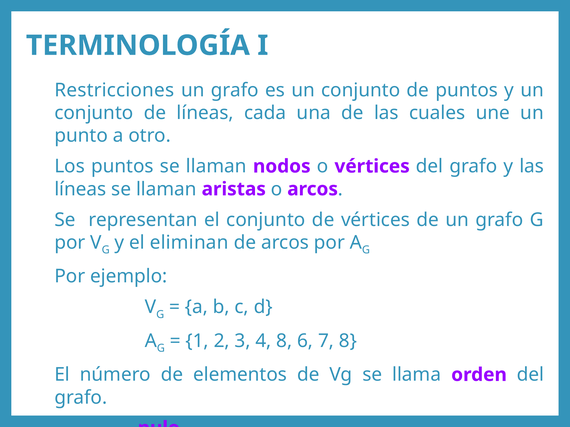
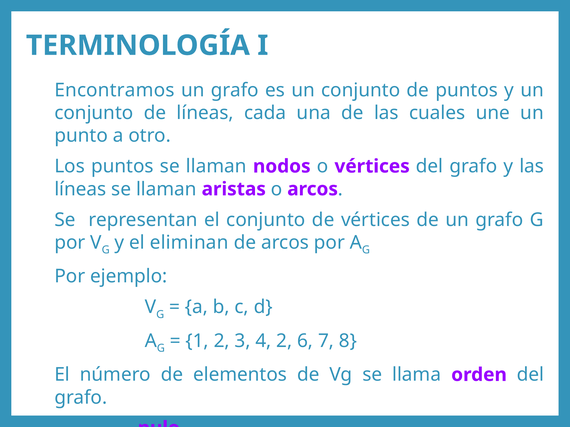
Restricciones: Restricciones -> Encontramos
4 8: 8 -> 2
